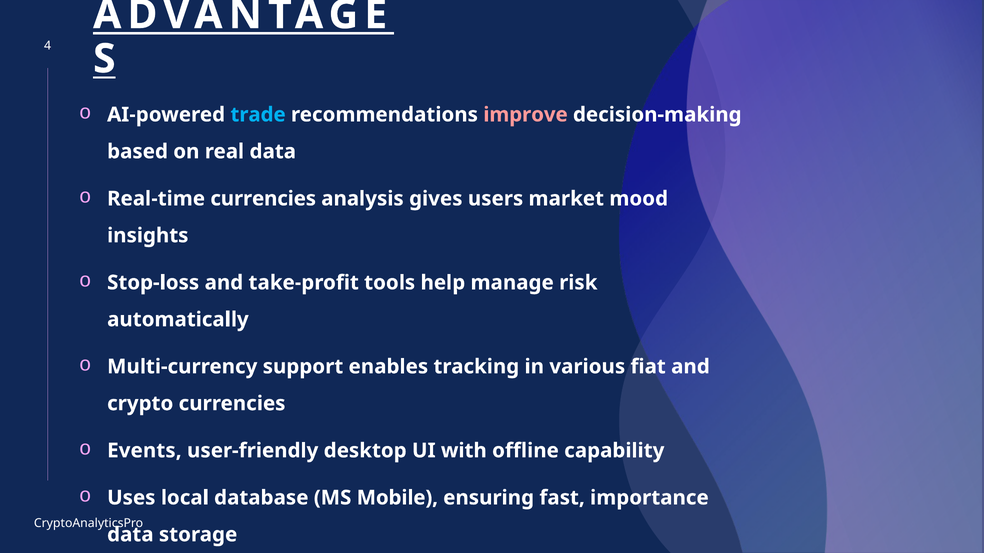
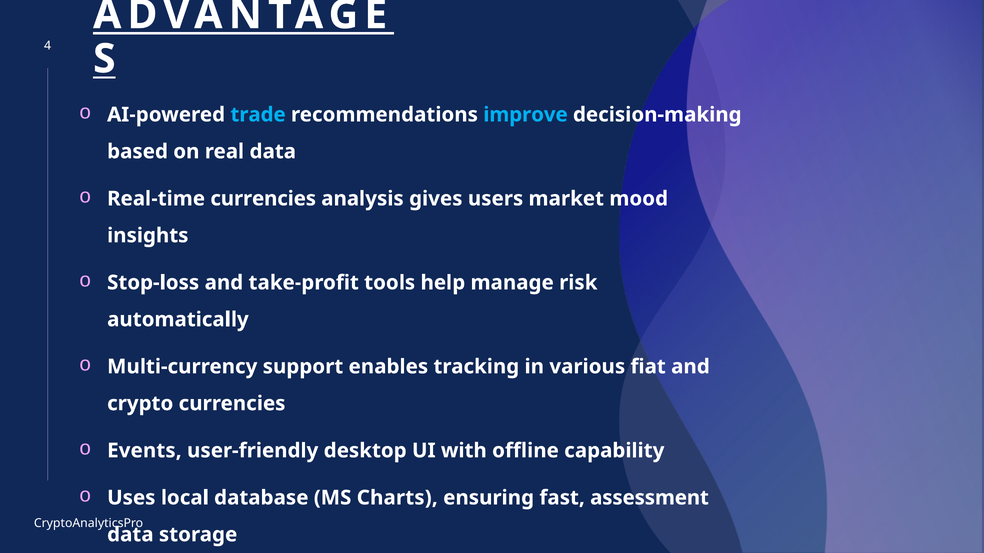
improve colour: pink -> light blue
Mobile: Mobile -> Charts
importance: importance -> assessment
